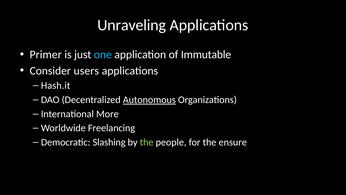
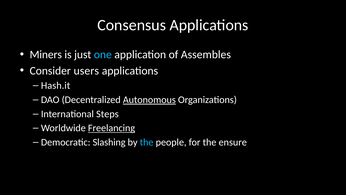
Unraveling: Unraveling -> Consensus
Primer: Primer -> Miners
Immutable: Immutable -> Assembles
More: More -> Steps
Freelancing underline: none -> present
the at (147, 142) colour: light green -> light blue
